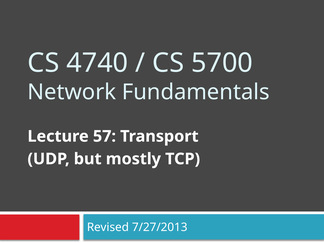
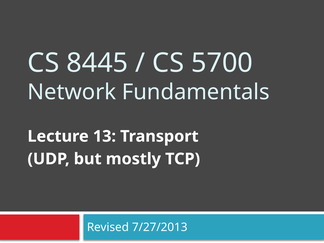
4740: 4740 -> 8445
57: 57 -> 13
